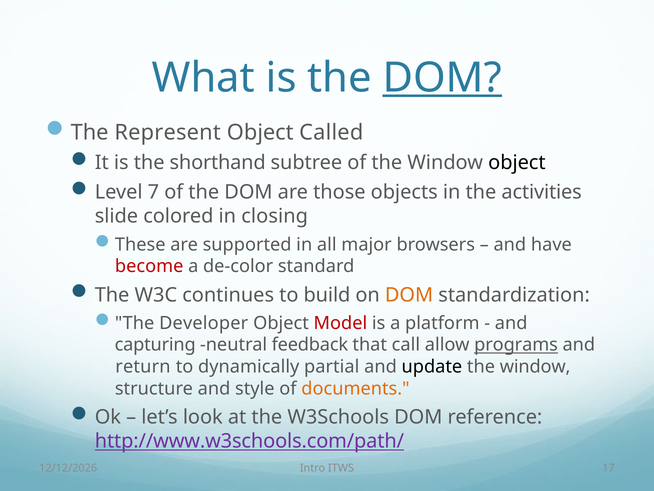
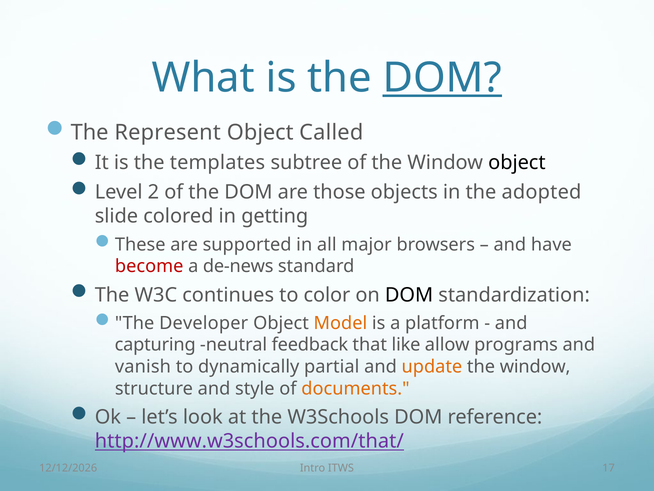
shorthand: shorthand -> templates
7: 7 -> 2
activities: activities -> adopted
closing: closing -> getting
de-color: de-color -> de-news
build: build -> color
DOM at (409, 295) colour: orange -> black
Model colour: red -> orange
call: call -> like
programs underline: present -> none
return: return -> vanish
update colour: black -> orange
http://www.w3schools.com/path/: http://www.w3schools.com/path/ -> http://www.w3schools.com/that/
